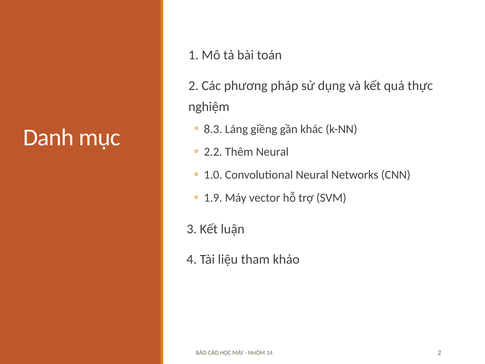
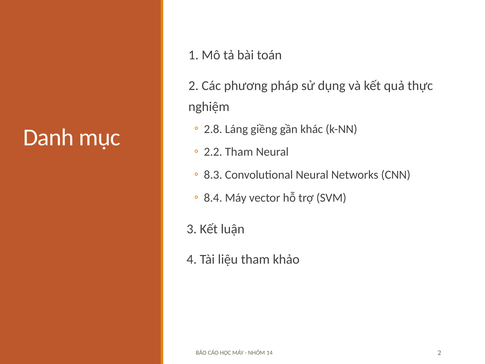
8.3: 8.3 -> 2.8
2.2 Thêm: Thêm -> Tham
1.0: 1.0 -> 8.3
1.9: 1.9 -> 8.4
